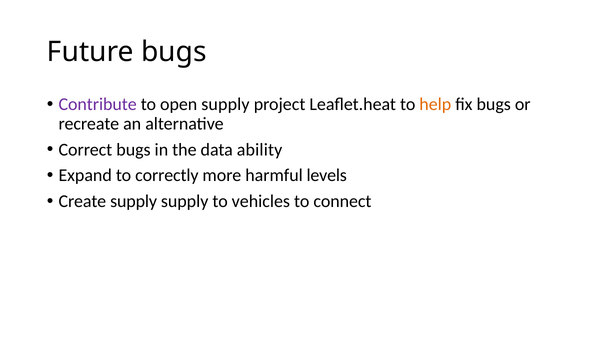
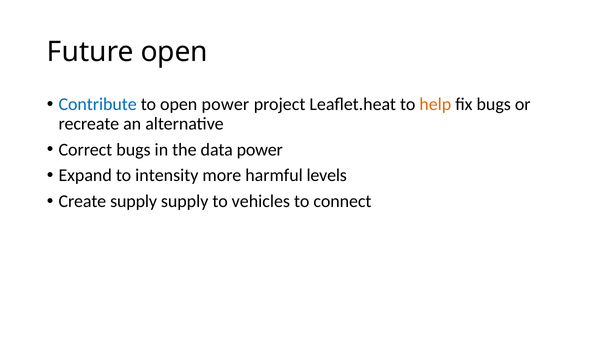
Future bugs: bugs -> open
Contribute colour: purple -> blue
open supply: supply -> power
data ability: ability -> power
correctly: correctly -> intensity
